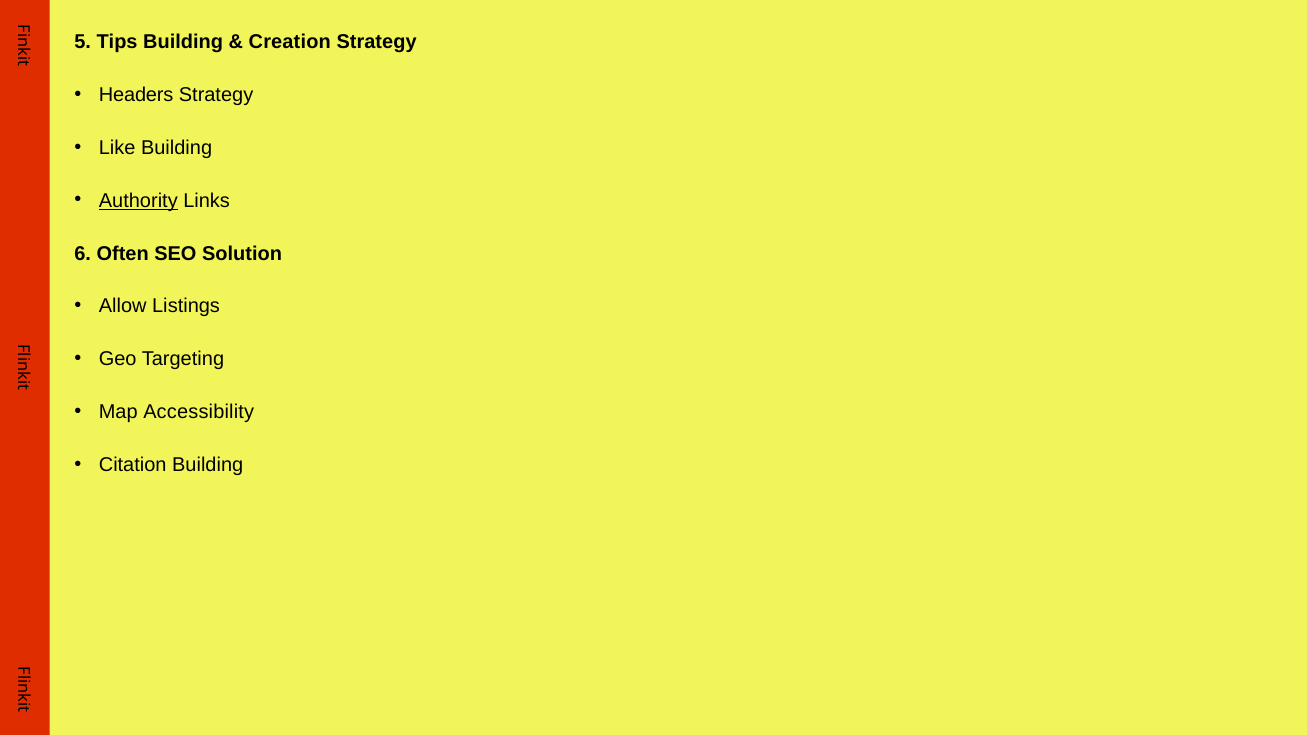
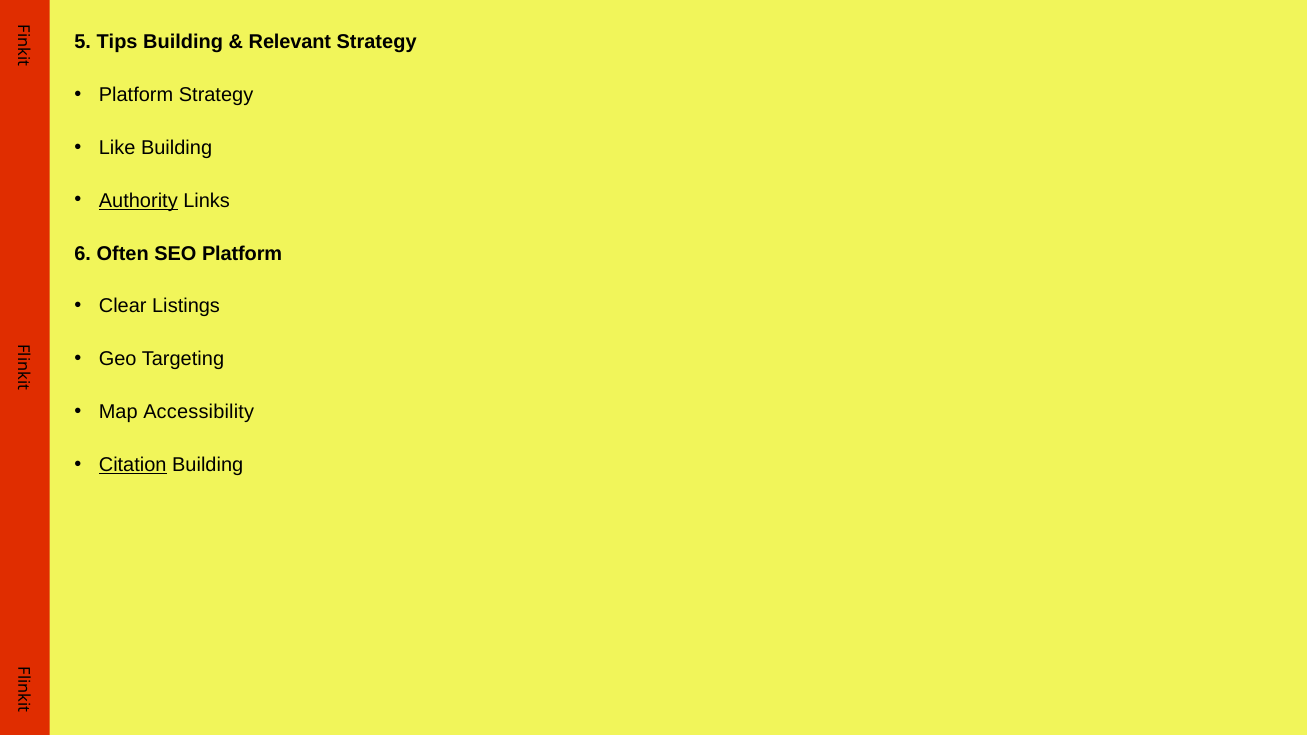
Creation: Creation -> Relevant
Headers at (136, 95): Headers -> Platform
SEO Solution: Solution -> Platform
Allow: Allow -> Clear
Citation underline: none -> present
